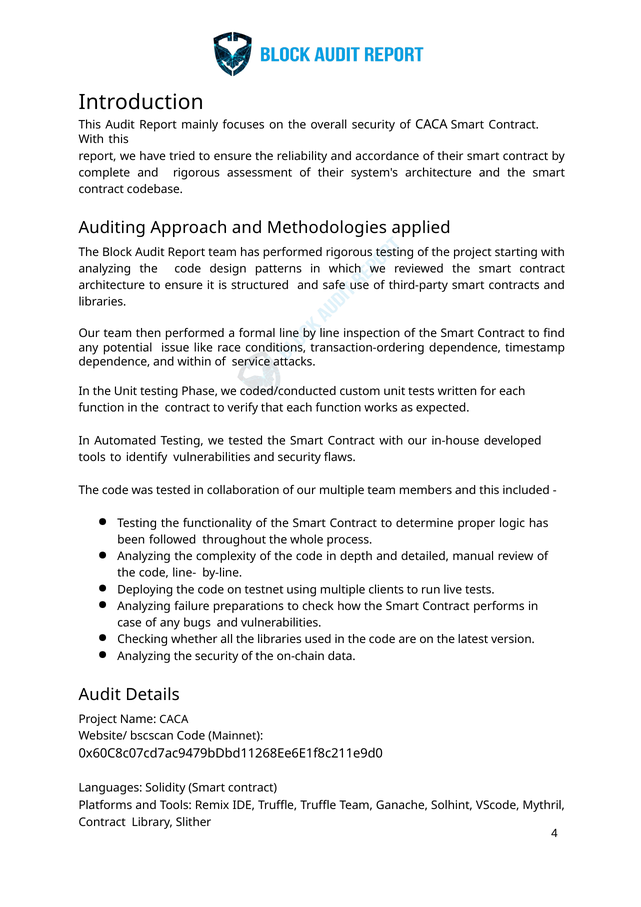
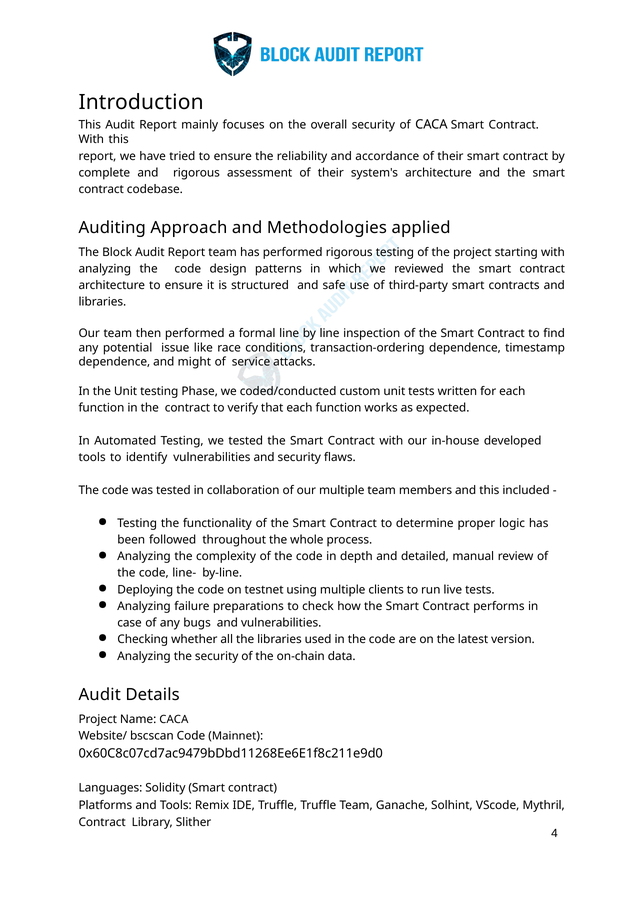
within: within -> might
